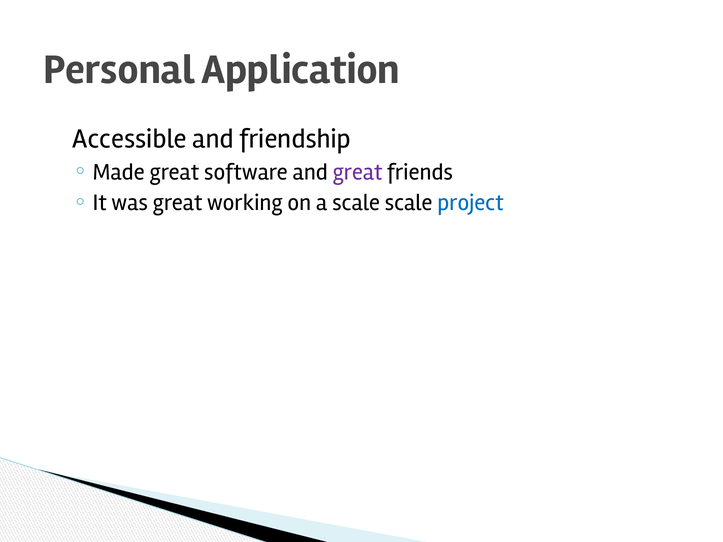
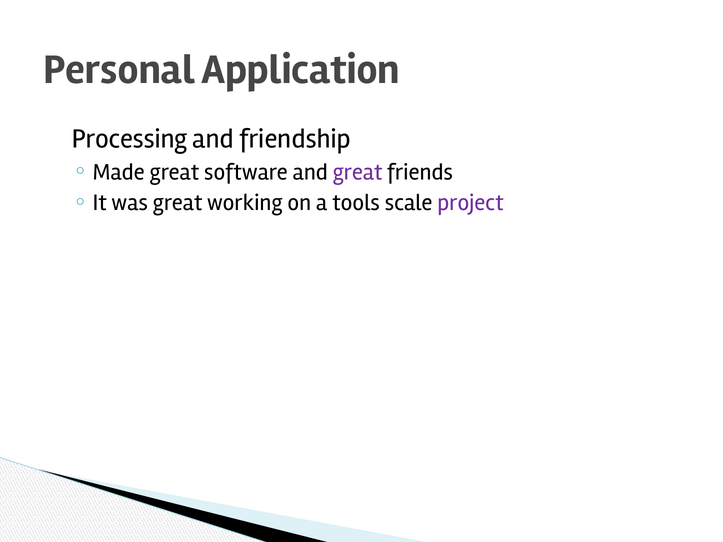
Accessible: Accessible -> Processing
a scale: scale -> tools
project colour: blue -> purple
